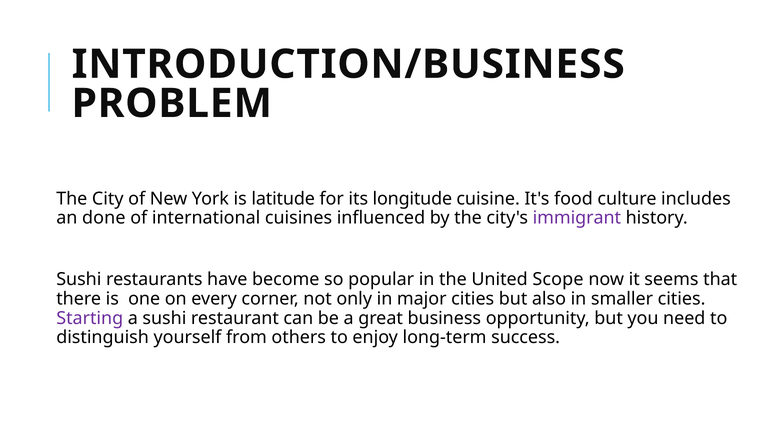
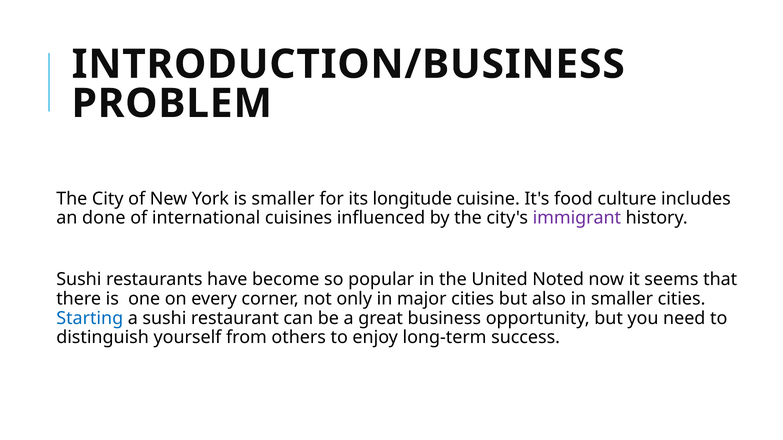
is latitude: latitude -> smaller
Scope: Scope -> Noted
Starting colour: purple -> blue
